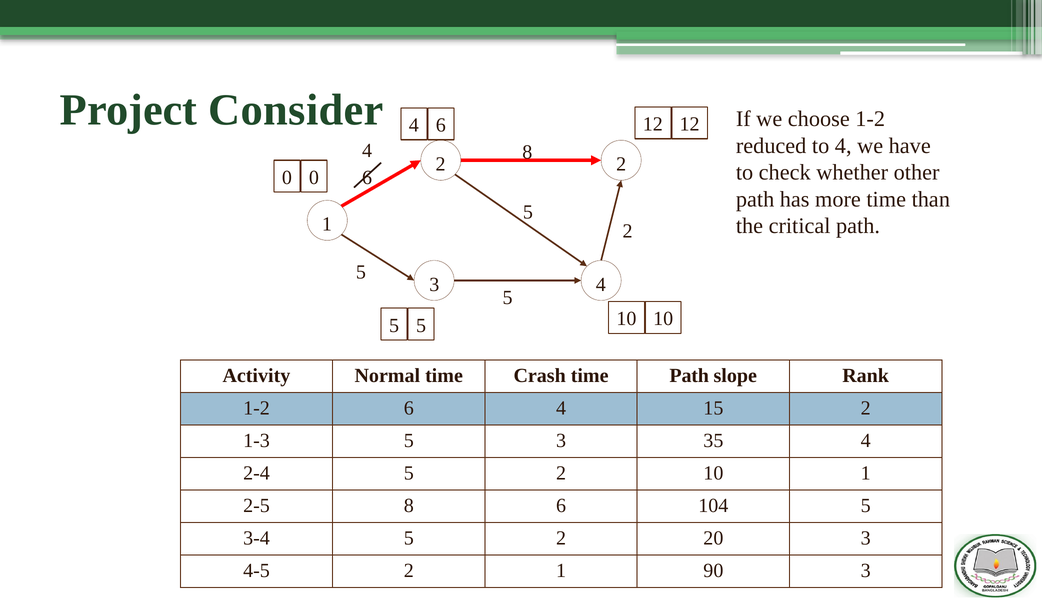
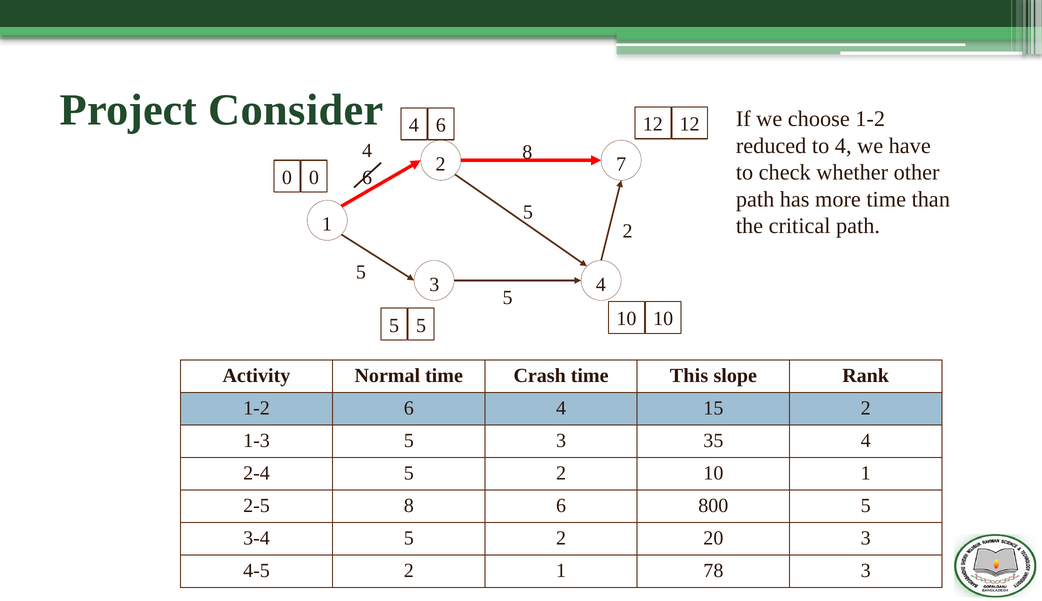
2 2: 2 -> 7
time Path: Path -> This
104: 104 -> 800
90: 90 -> 78
